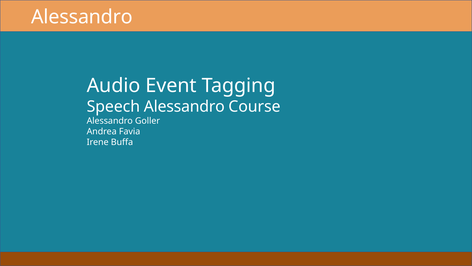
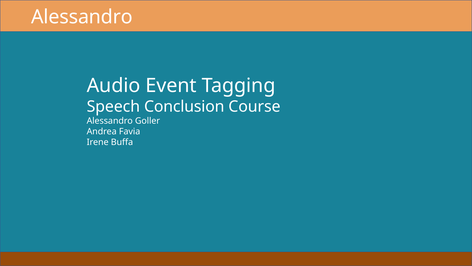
Speech Alessandro: Alessandro -> Conclusion
